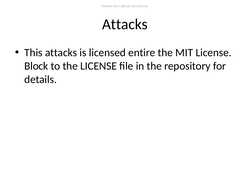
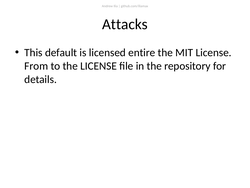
This attacks: attacks -> default
Block: Block -> From
